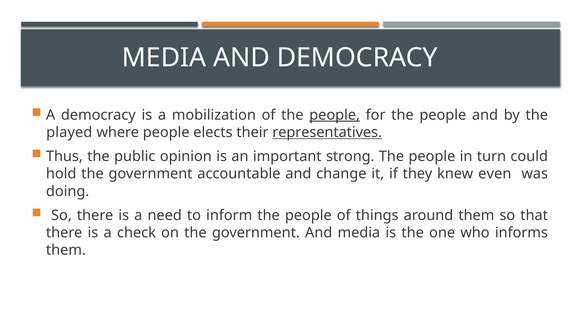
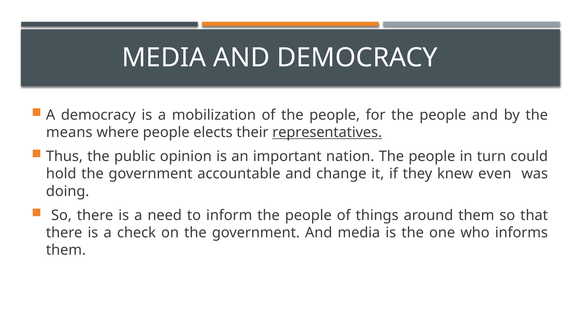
people at (335, 115) underline: present -> none
played: played -> means
strong: strong -> nation
